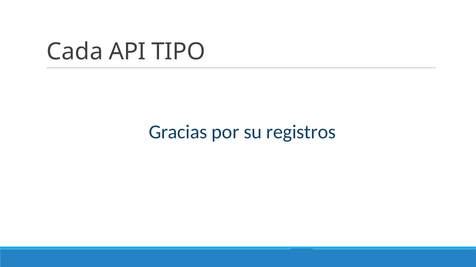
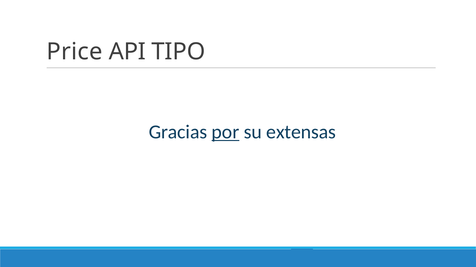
Cada: Cada -> Price
por underline: none -> present
registros: registros -> extensas
